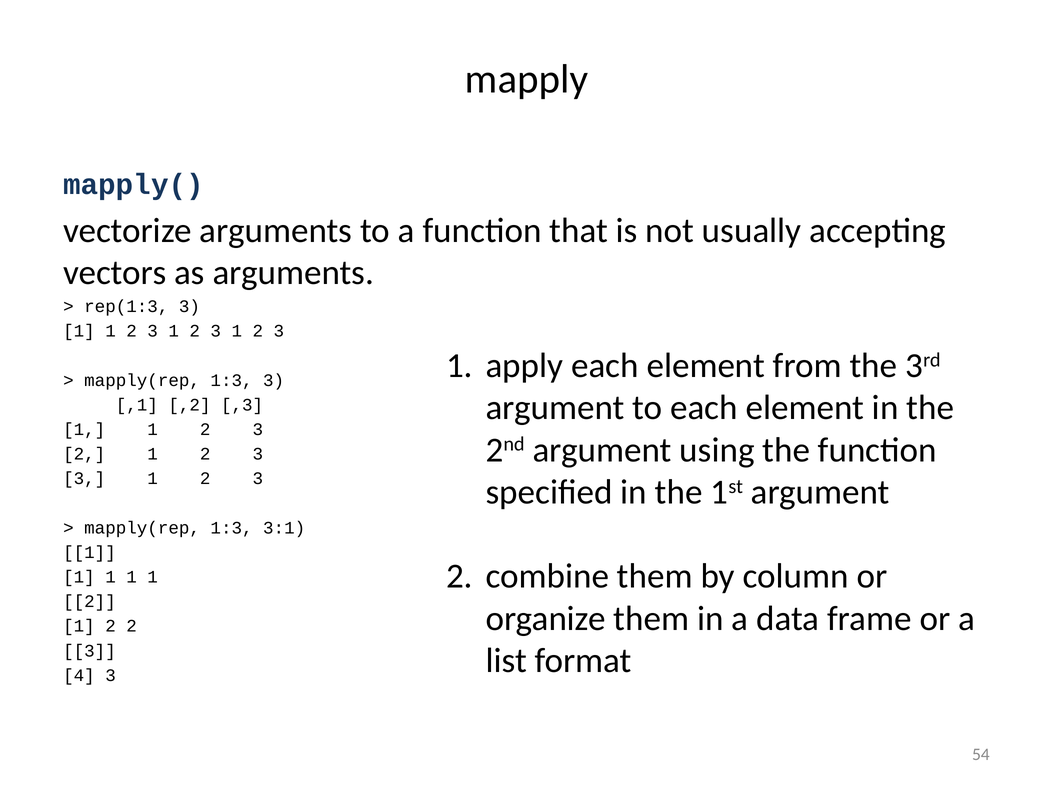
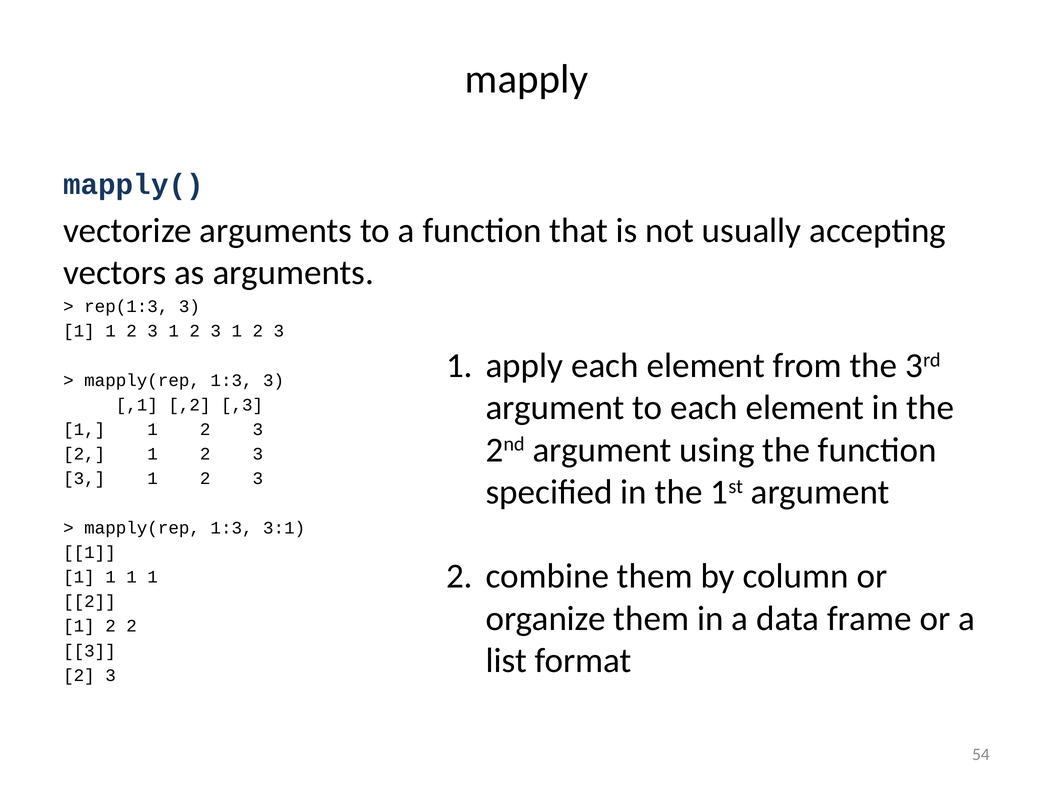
4 at (79, 675): 4 -> 2
